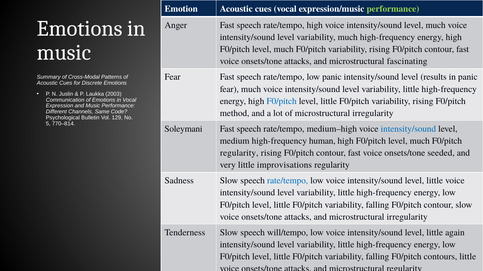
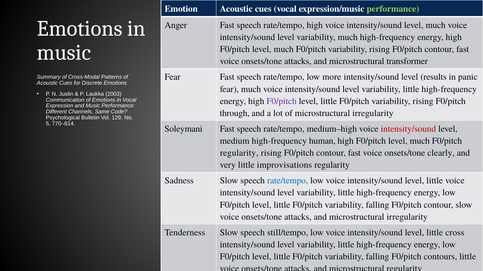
fascinating: fascinating -> transformer
low panic: panic -> more
F0/pitch at (282, 101) colour: blue -> purple
method: method -> through
intensity/sound at (408, 129) colour: blue -> red
seeded: seeded -> clearly
will/tempo: will/tempo -> still/tempo
again: again -> cross
